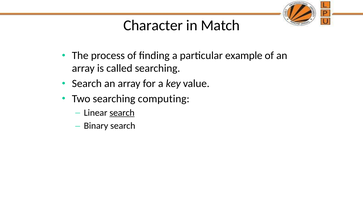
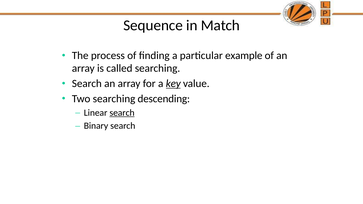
Character: Character -> Sequence
key underline: none -> present
computing: computing -> descending
